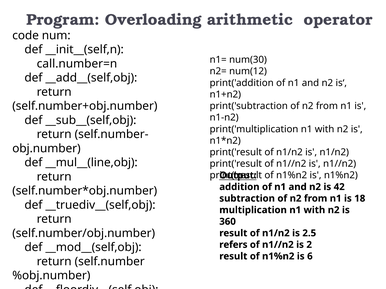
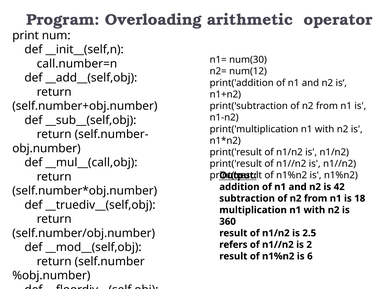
code: code -> print
__mul__(line,obj: __mul__(line,obj -> __mul__(call,obj
